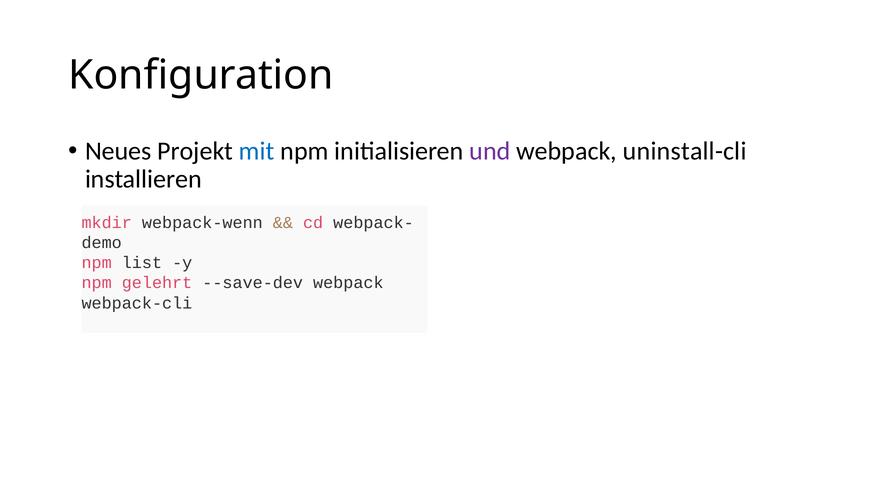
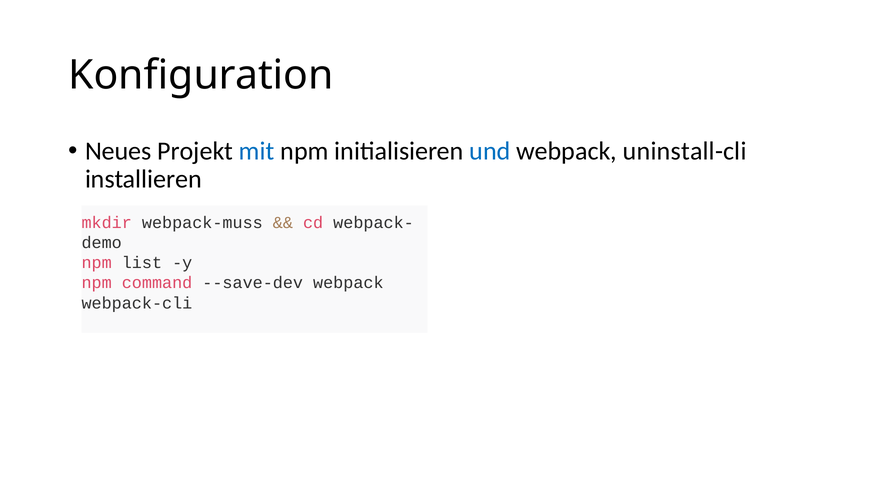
und colour: purple -> blue
webpack-wenn: webpack-wenn -> webpack-muss
gelehrt: gelehrt -> command
